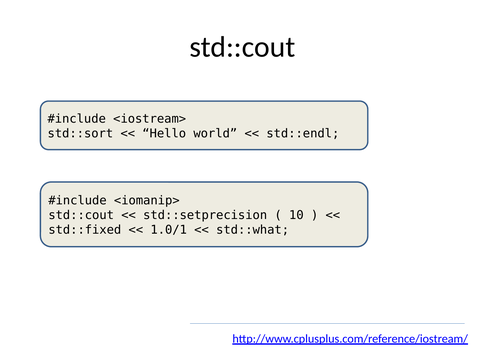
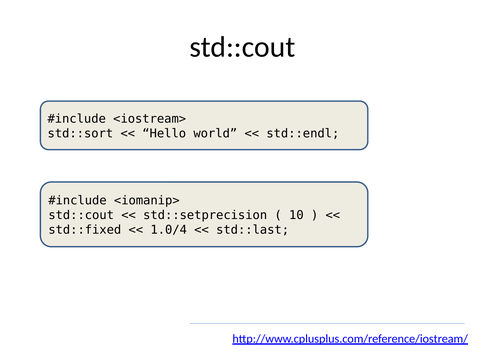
1.0/1: 1.0/1 -> 1.0/4
std::what: std::what -> std::last
